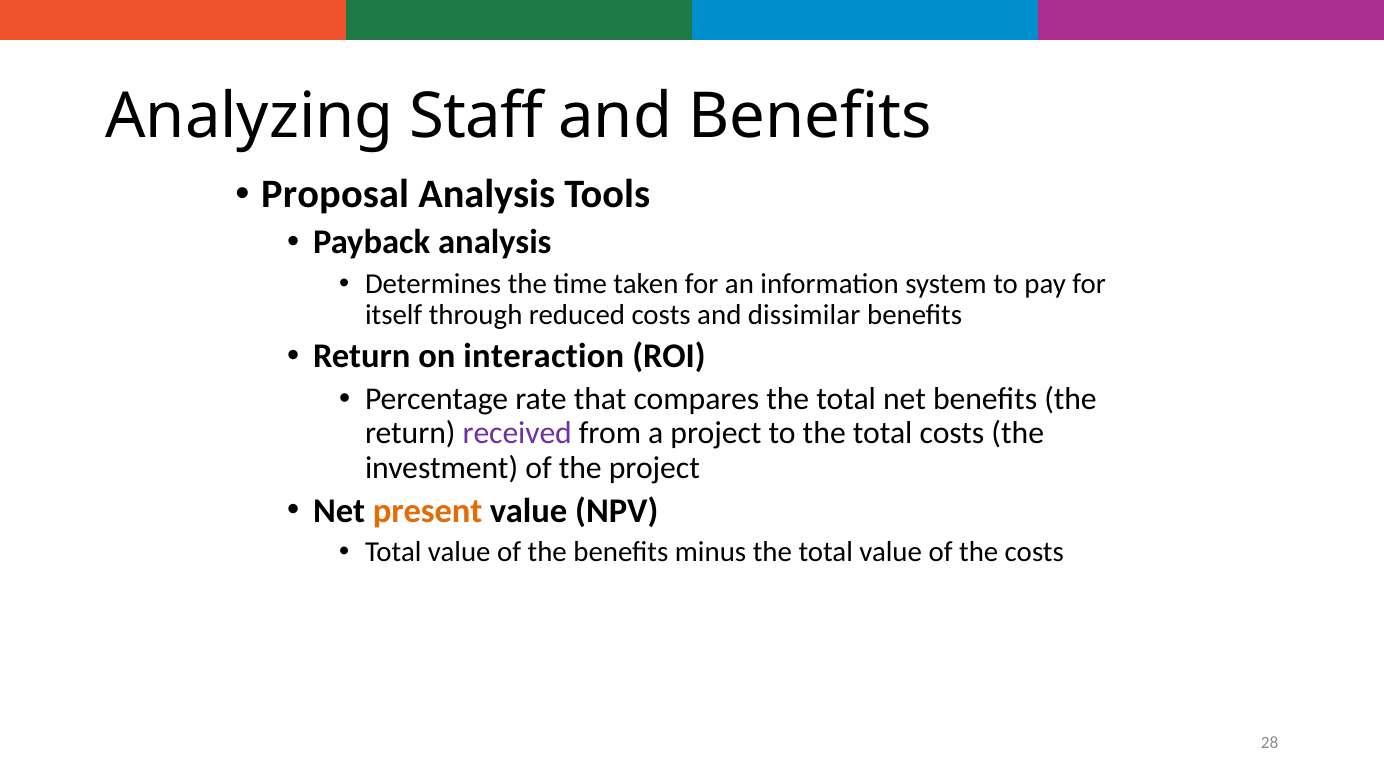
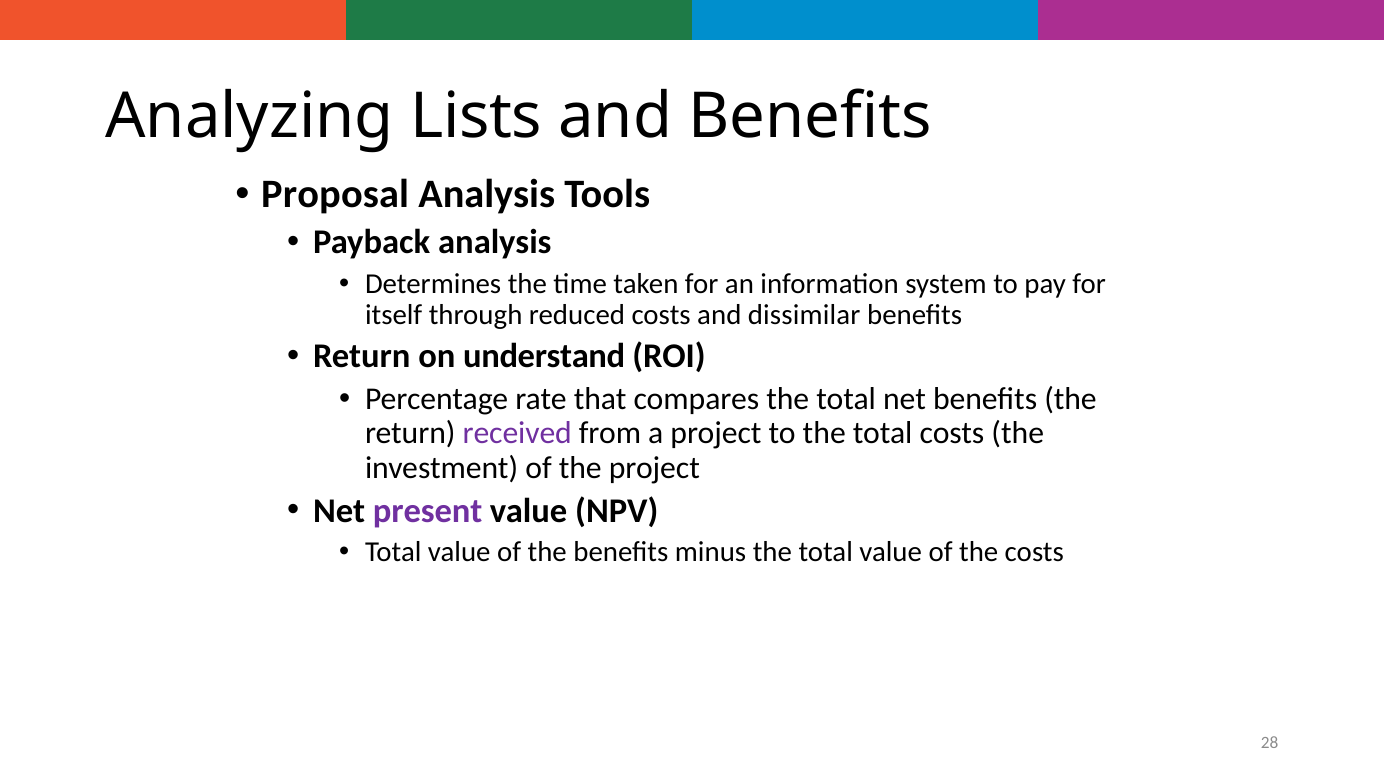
Staff: Staff -> Lists
interaction: interaction -> understand
present colour: orange -> purple
